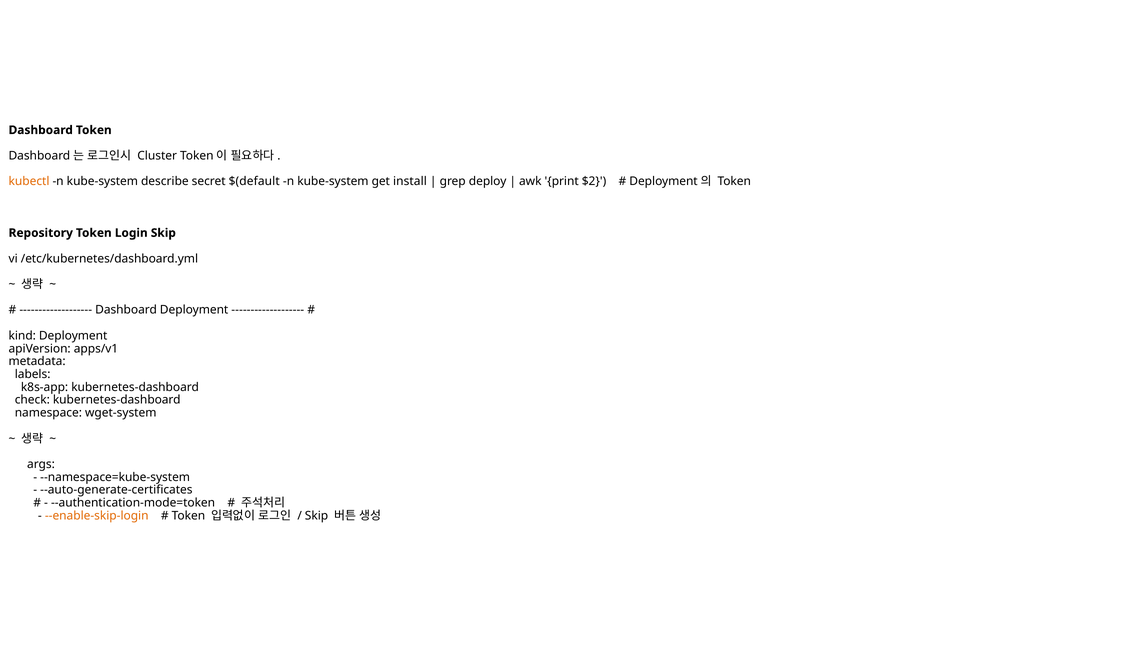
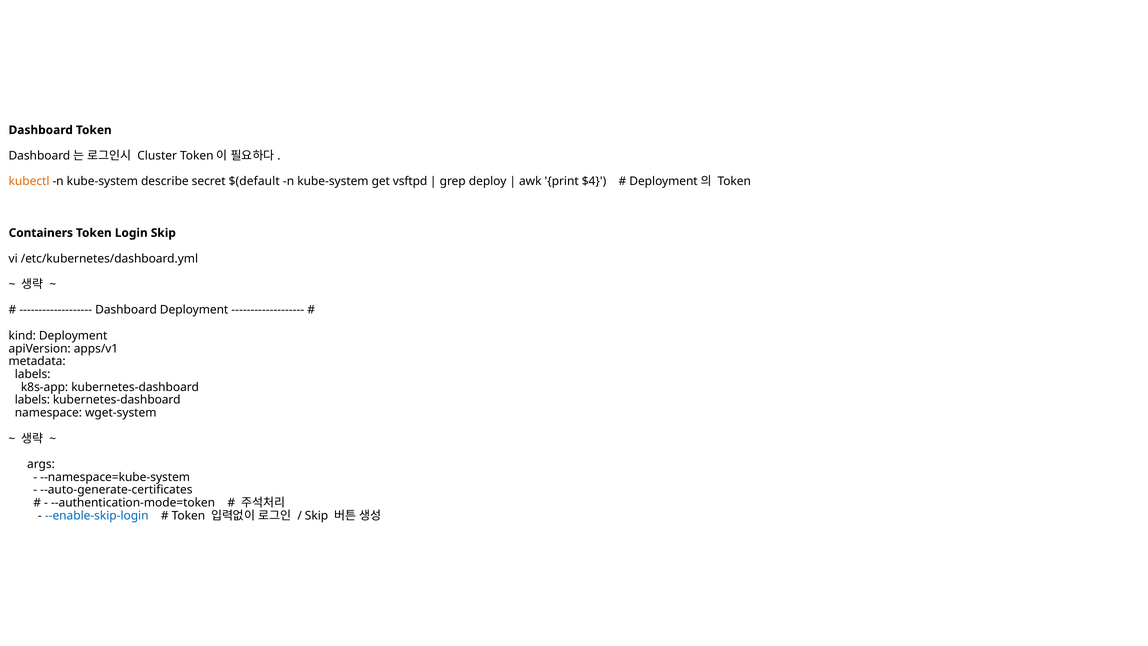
install: install -> vsftpd
$2: $2 -> $4
Repository: Repository -> Containers
check at (32, 400): check -> labels
--enable-skip-login colour: orange -> blue
